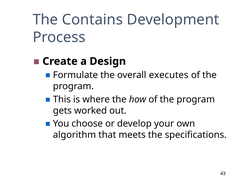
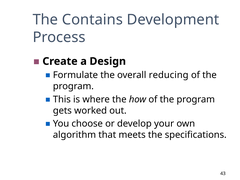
executes: executes -> reducing
